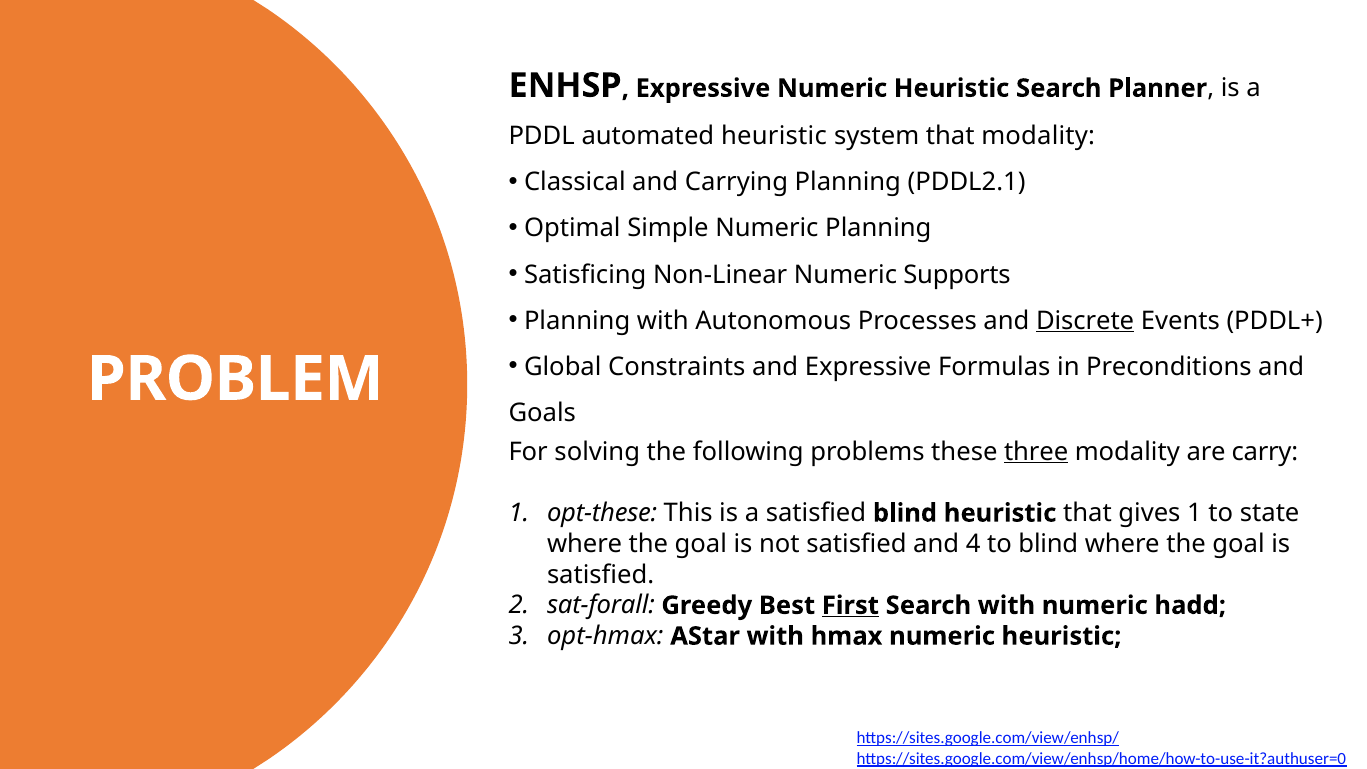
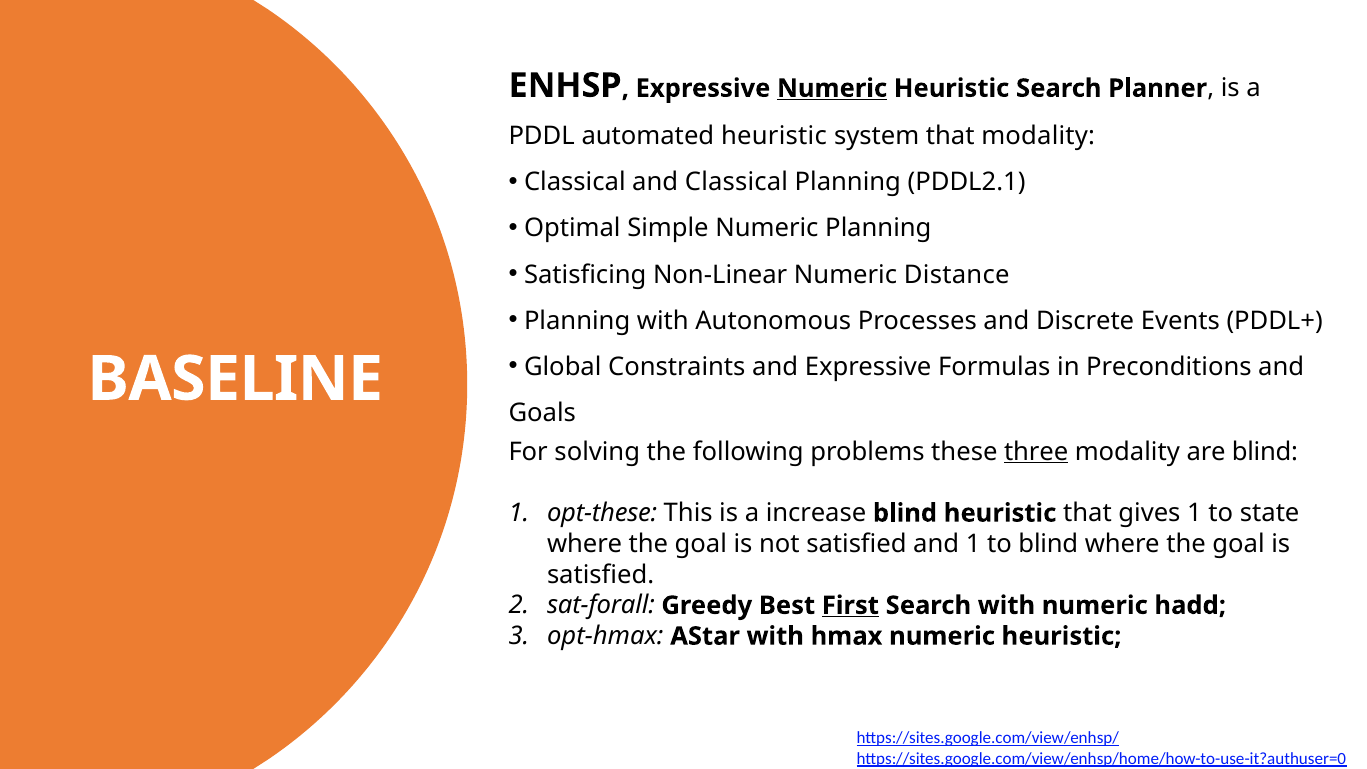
Numeric at (832, 88) underline: none -> present
and Carrying: Carrying -> Classical
Supports: Supports -> Distance
Discrete underline: present -> none
PROBLEM: PROBLEM -> BASELINE
are carry: carry -> blind
a satisfied: satisfied -> increase
and 4: 4 -> 1
